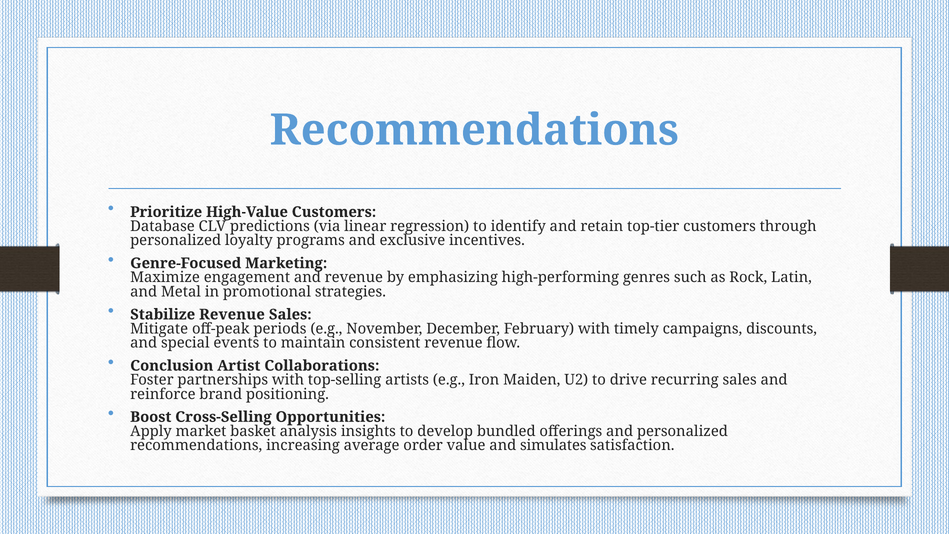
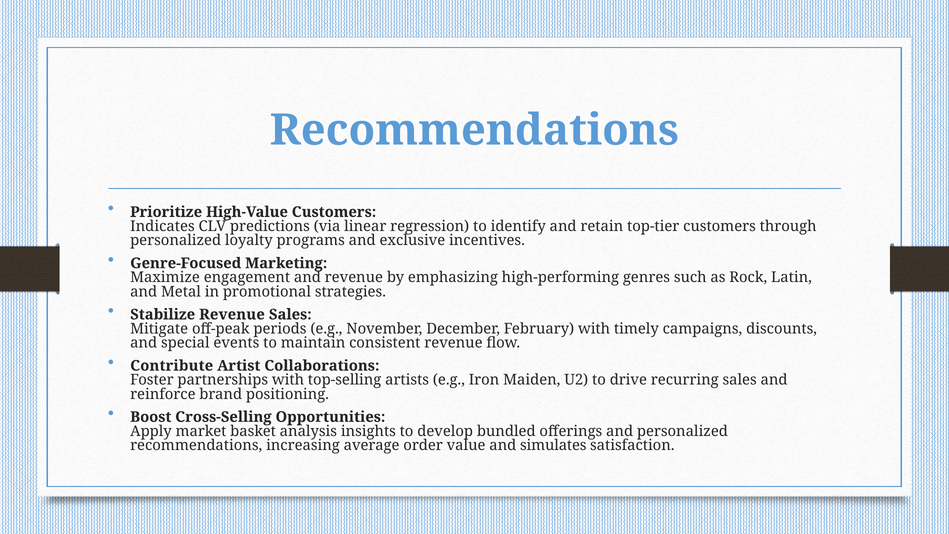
Database: Database -> Indicates
Conclusion: Conclusion -> Contribute
